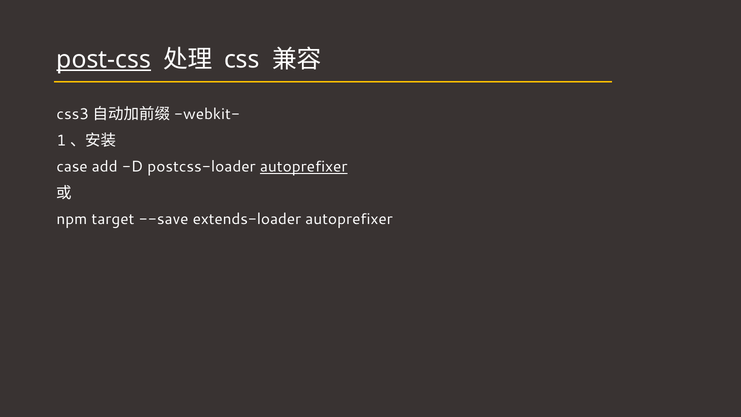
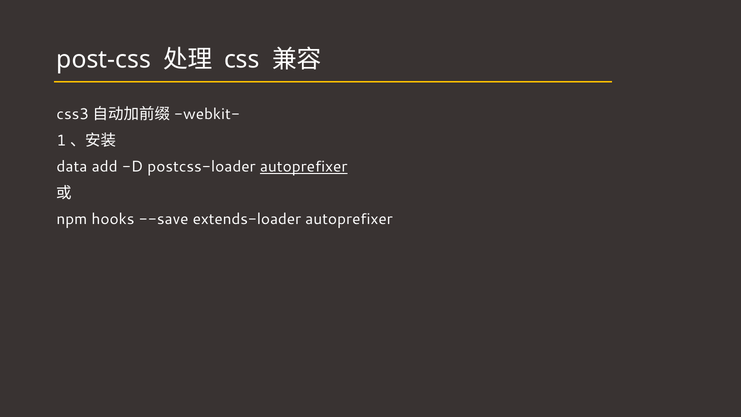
post-css underline: present -> none
case: case -> data
target: target -> hooks
